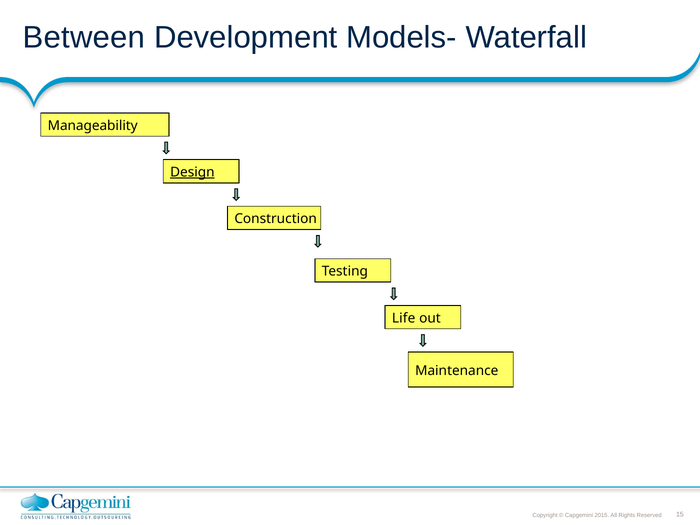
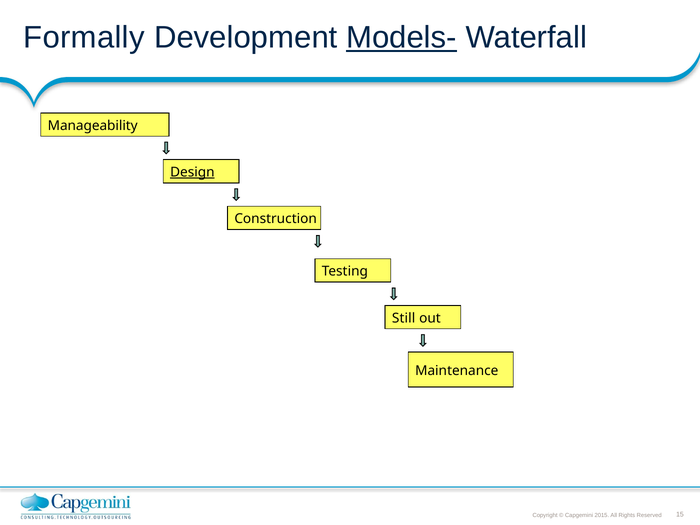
Between: Between -> Formally
Models- underline: none -> present
Life: Life -> Still
